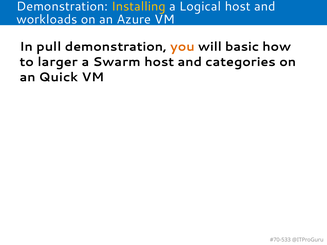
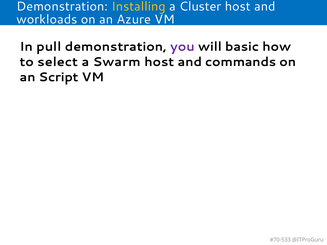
Logical: Logical -> Cluster
you colour: orange -> purple
larger: larger -> select
categories: categories -> commands
Quick: Quick -> Script
